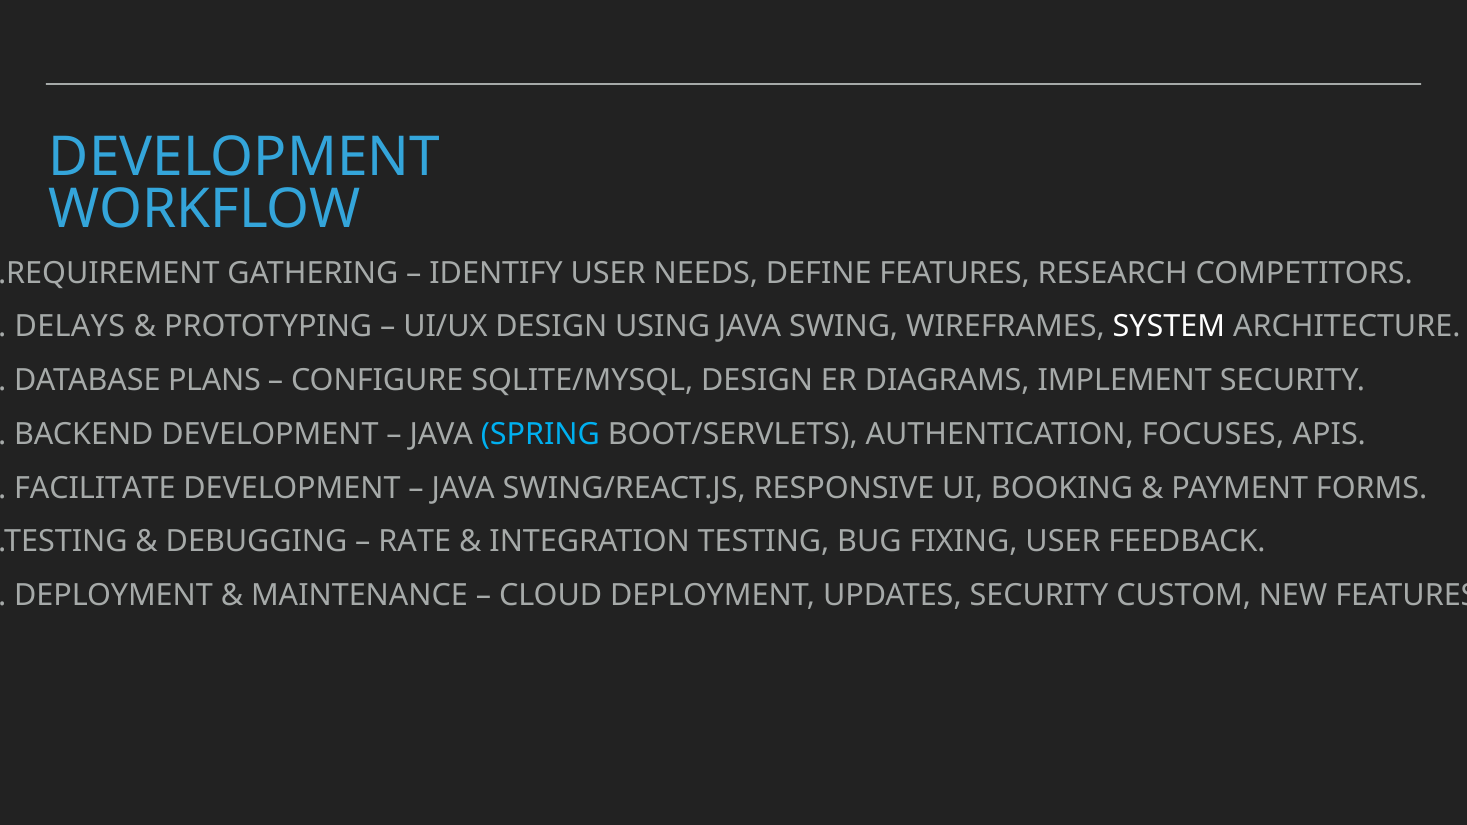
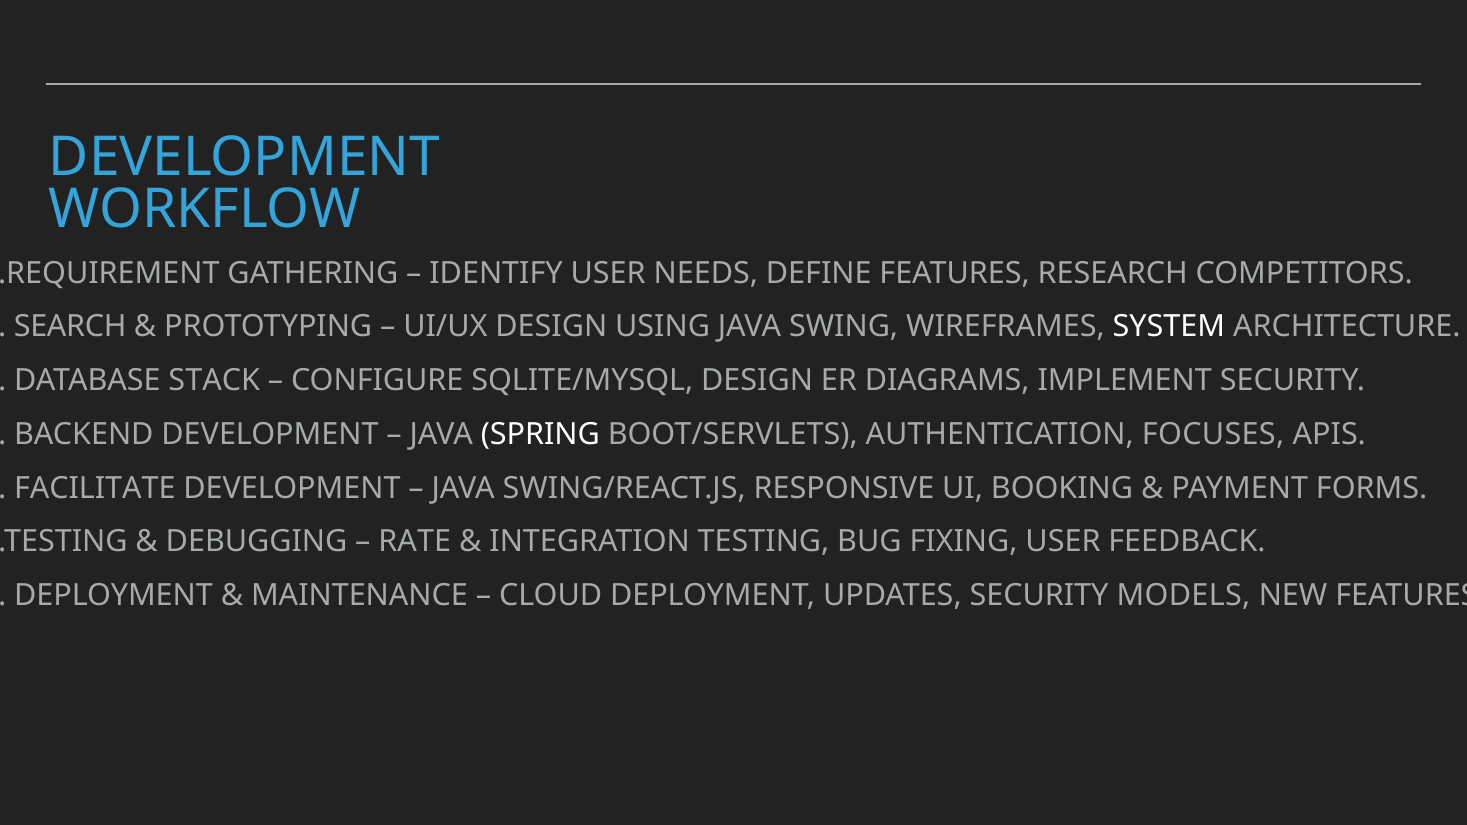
DELAYS: DELAYS -> SEARCH
PLANS: PLANS -> STACK
SPRING colour: light blue -> white
CUSTOM: CUSTOM -> MODELS
